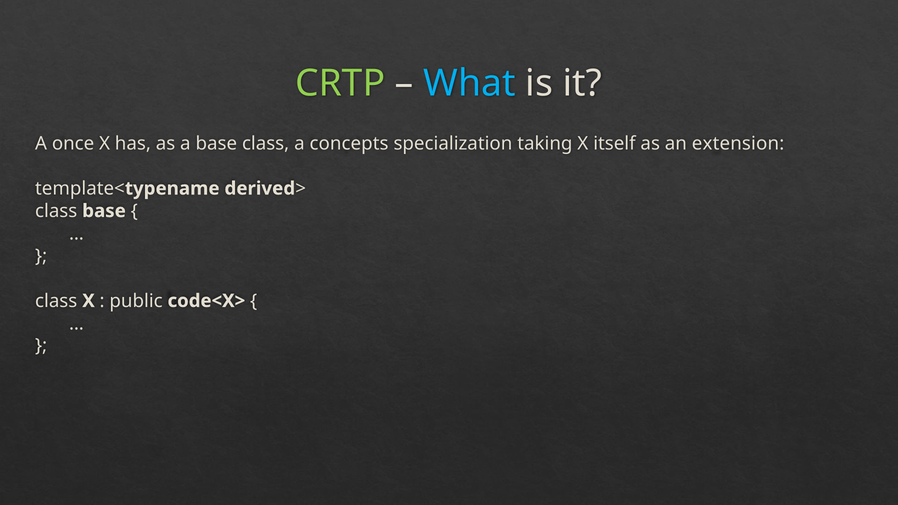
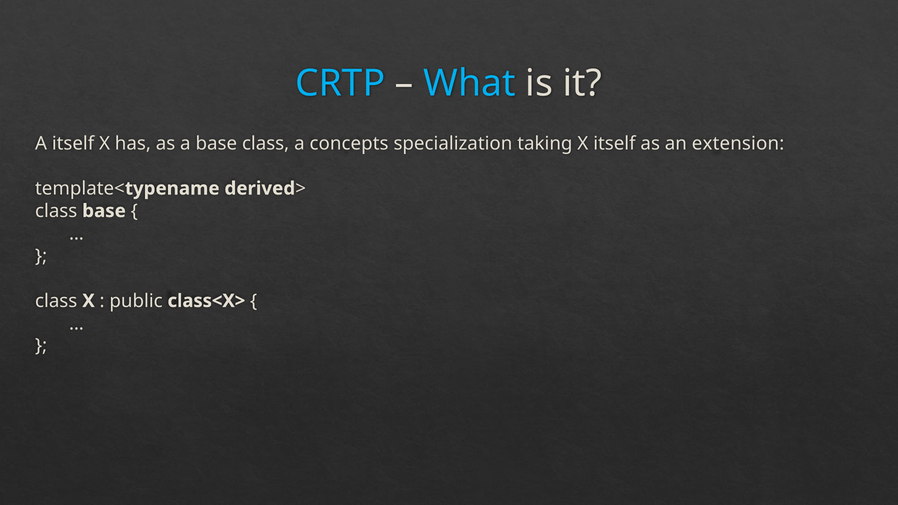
CRTP colour: light green -> light blue
A once: once -> itself
code<X>: code<X> -> class<X>
